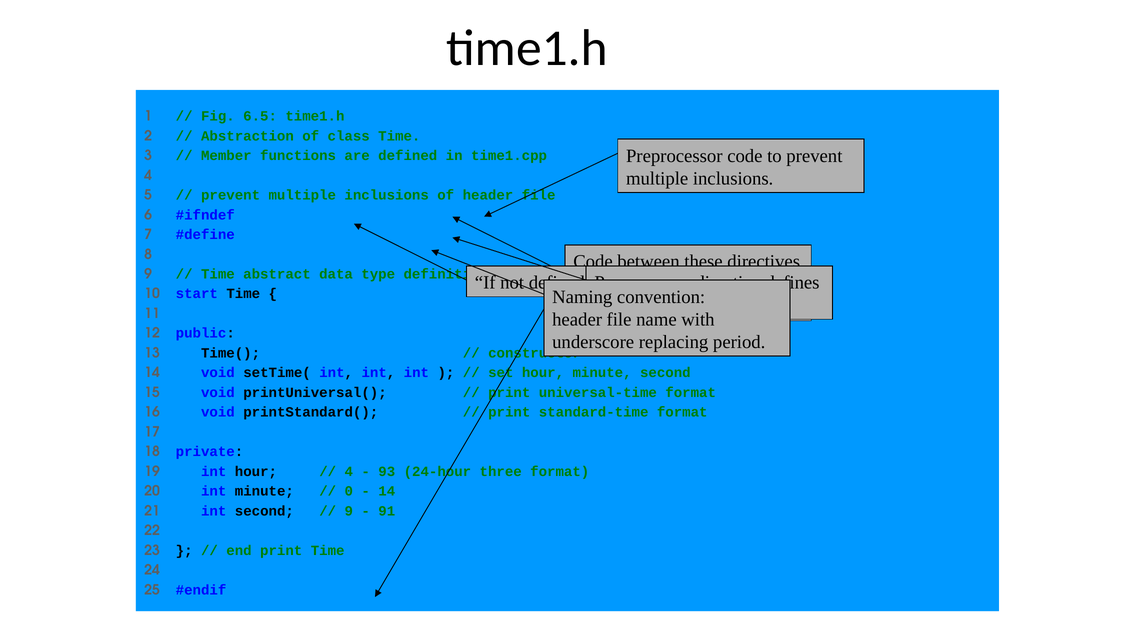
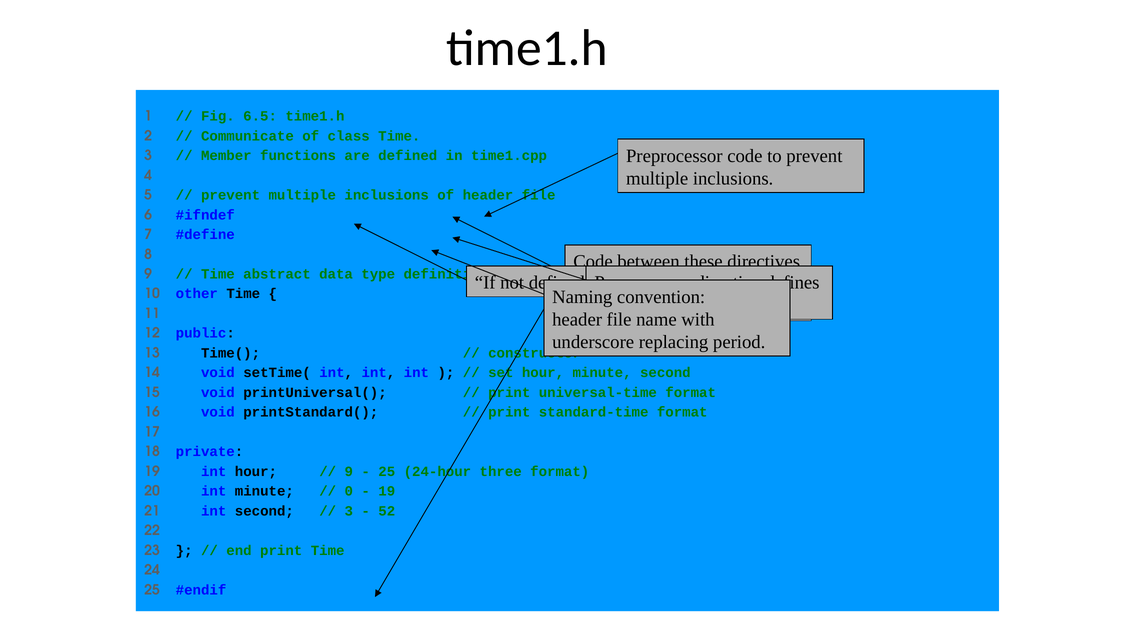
Abstraction: Abstraction -> Communicate
start: start -> other
4 at (349, 471): 4 -> 9
93 at (387, 471): 93 -> 25
14 at (387, 491): 14 -> 19
9 at (349, 510): 9 -> 3
91: 91 -> 52
